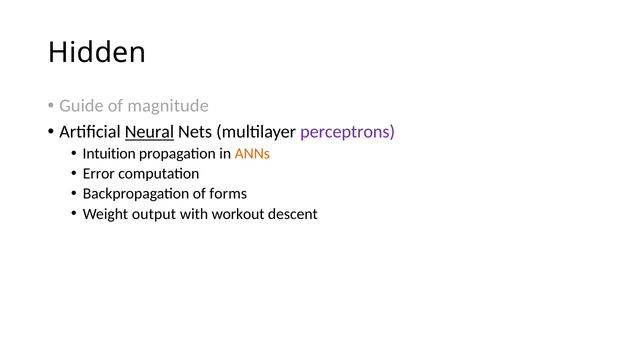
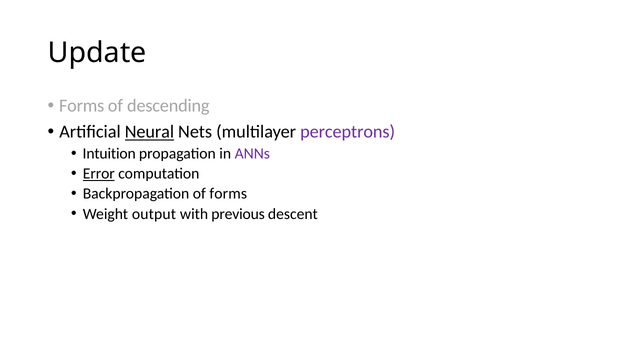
Hidden: Hidden -> Update
Guide at (82, 106): Guide -> Forms
magnitude: magnitude -> descending
ANNs colour: orange -> purple
Error underline: none -> present
workout: workout -> previous
